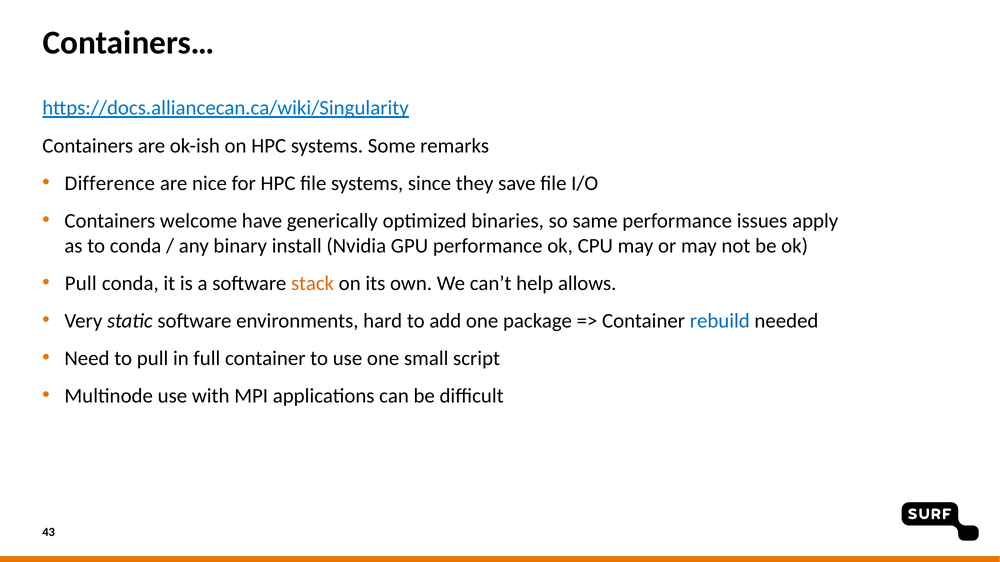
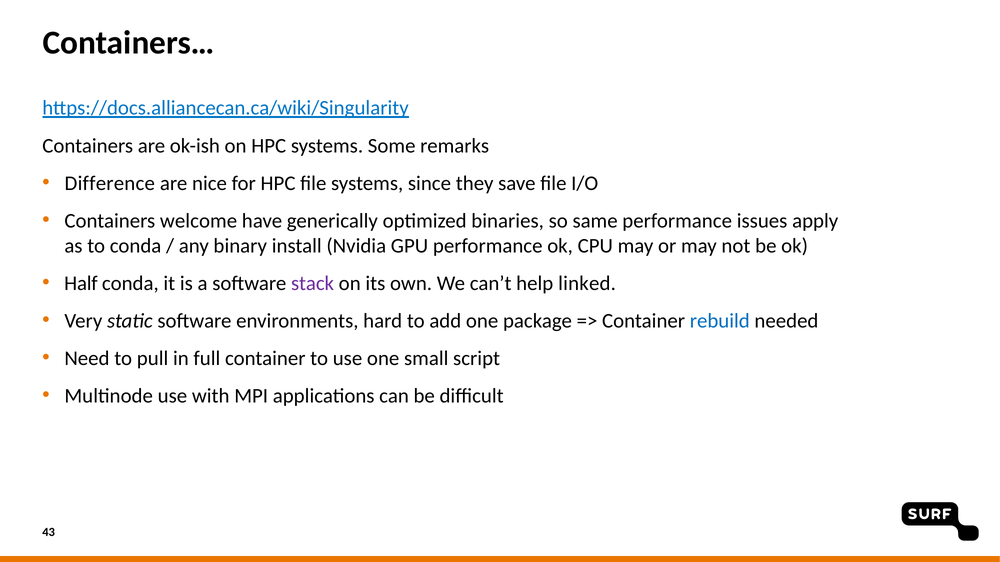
Pull at (81, 284): Pull -> Half
stack colour: orange -> purple
allows: allows -> linked
